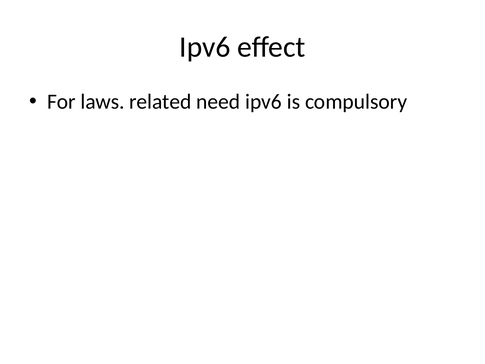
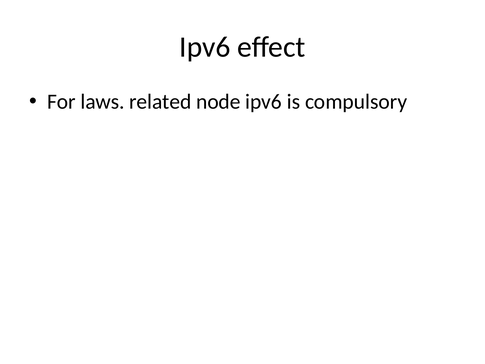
need: need -> node
